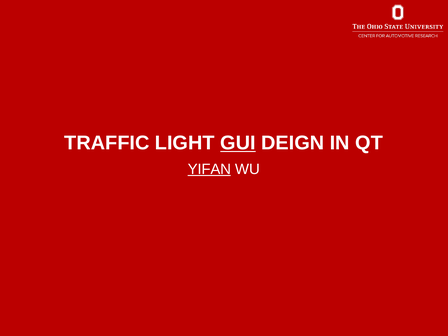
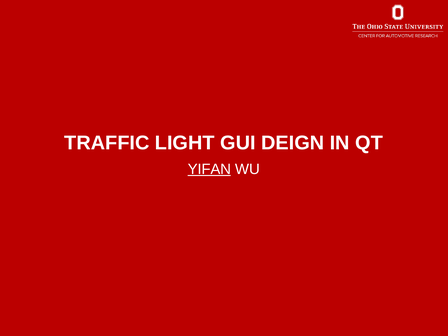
GUI underline: present -> none
